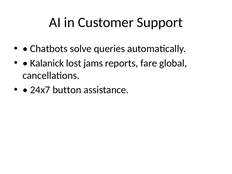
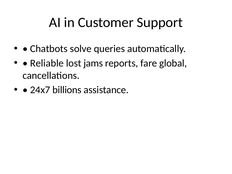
Kalanick: Kalanick -> Reliable
button: button -> billions
